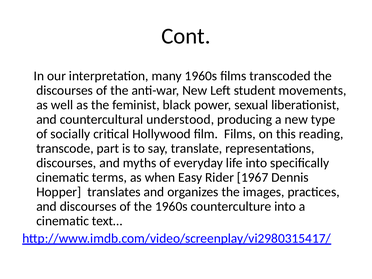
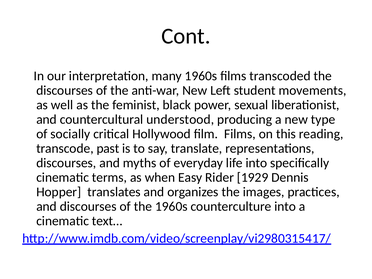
part: part -> past
1967: 1967 -> 1929
